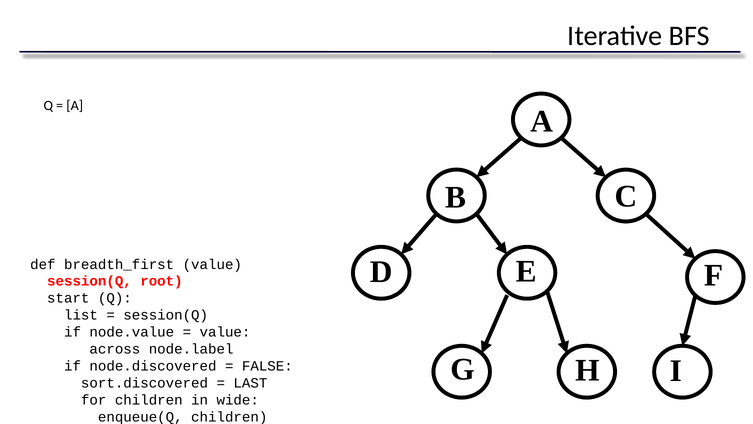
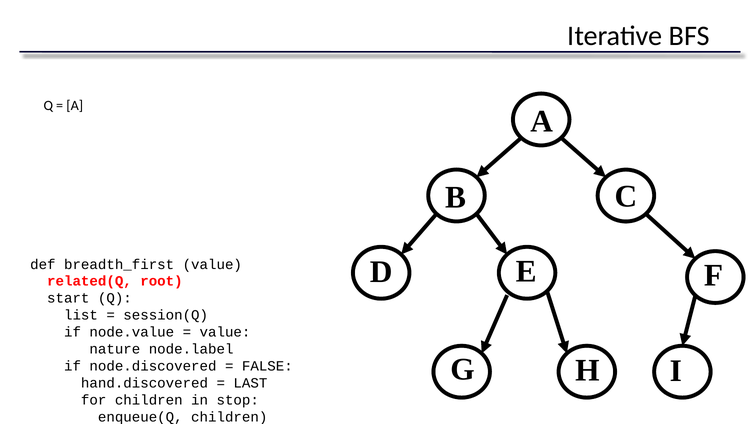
session(Q at (89, 281): session(Q -> related(Q
across: across -> nature
sort.discovered: sort.discovered -> hand.discovered
wide: wide -> stop
